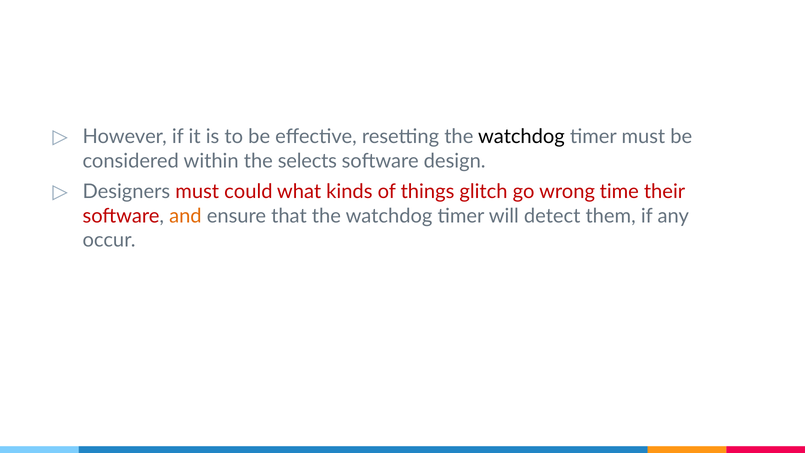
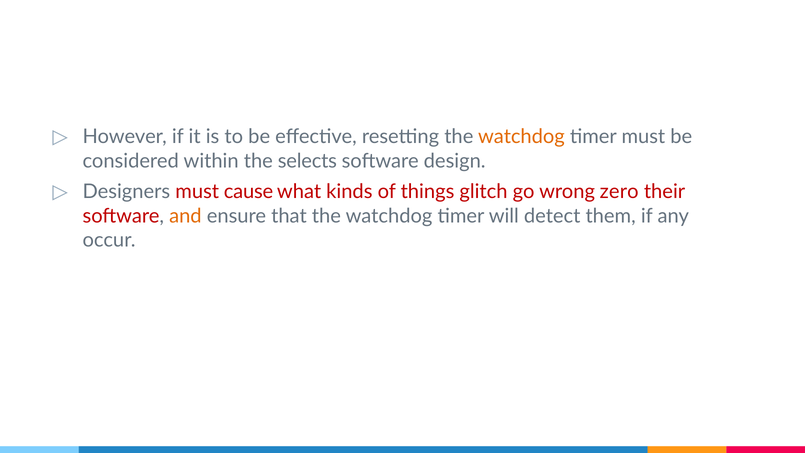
watchdog at (521, 137) colour: black -> orange
could: could -> cause
time: time -> zero
